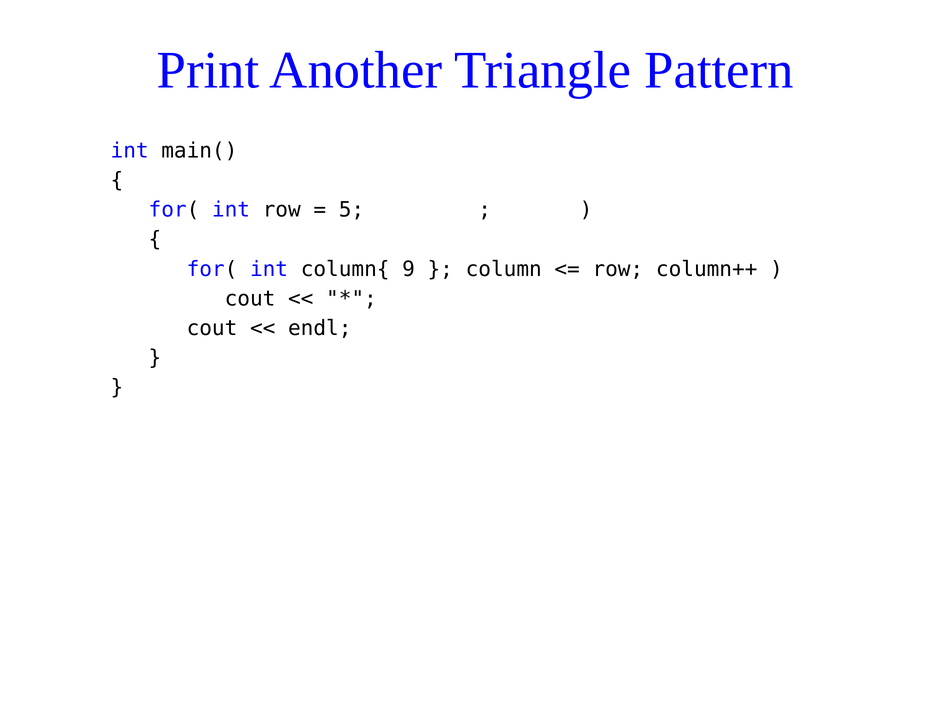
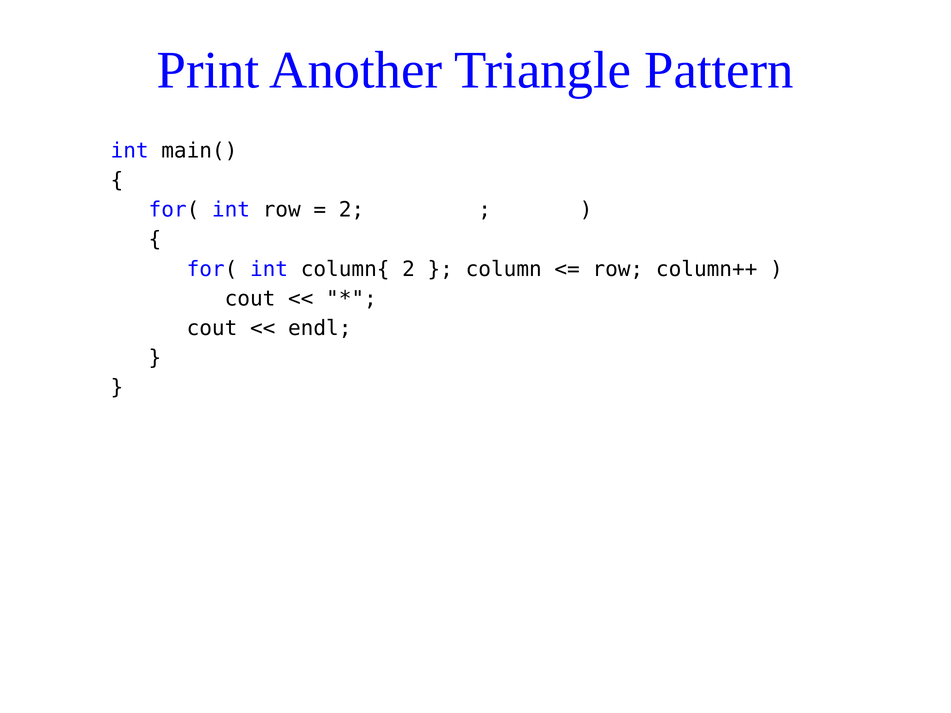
5 at (351, 210): 5 -> 2
column{ 9: 9 -> 2
